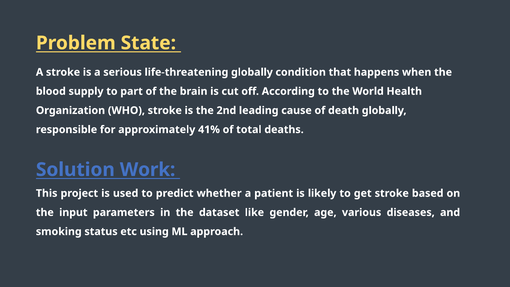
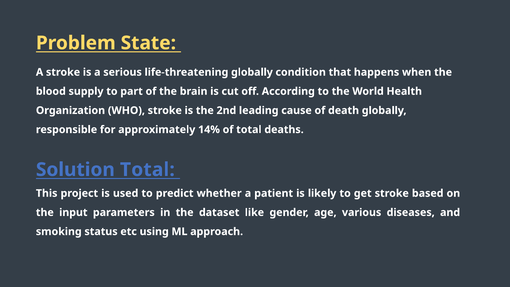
41%: 41% -> 14%
Solution Work: Work -> Total
